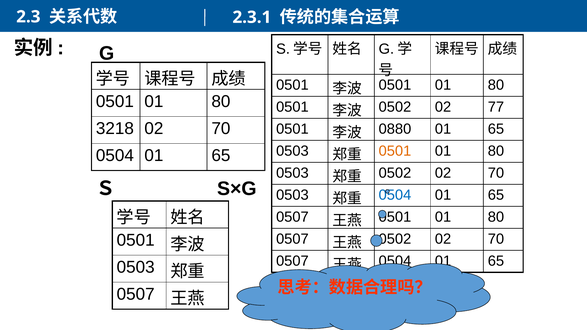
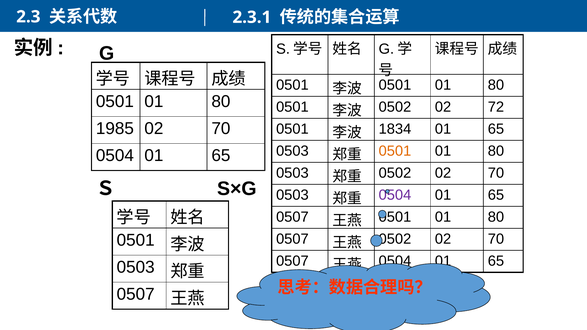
77: 77 -> 72
3218: 3218 -> 1985
0880: 0880 -> 1834
0504 at (395, 195) colour: blue -> purple
